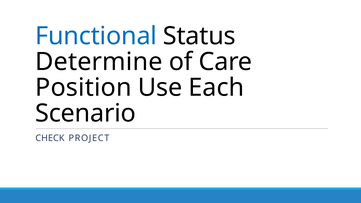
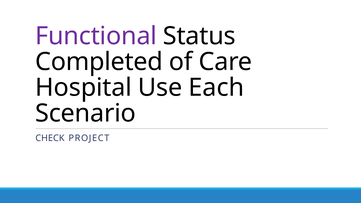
Functional colour: blue -> purple
Determine: Determine -> Completed
Position: Position -> Hospital
